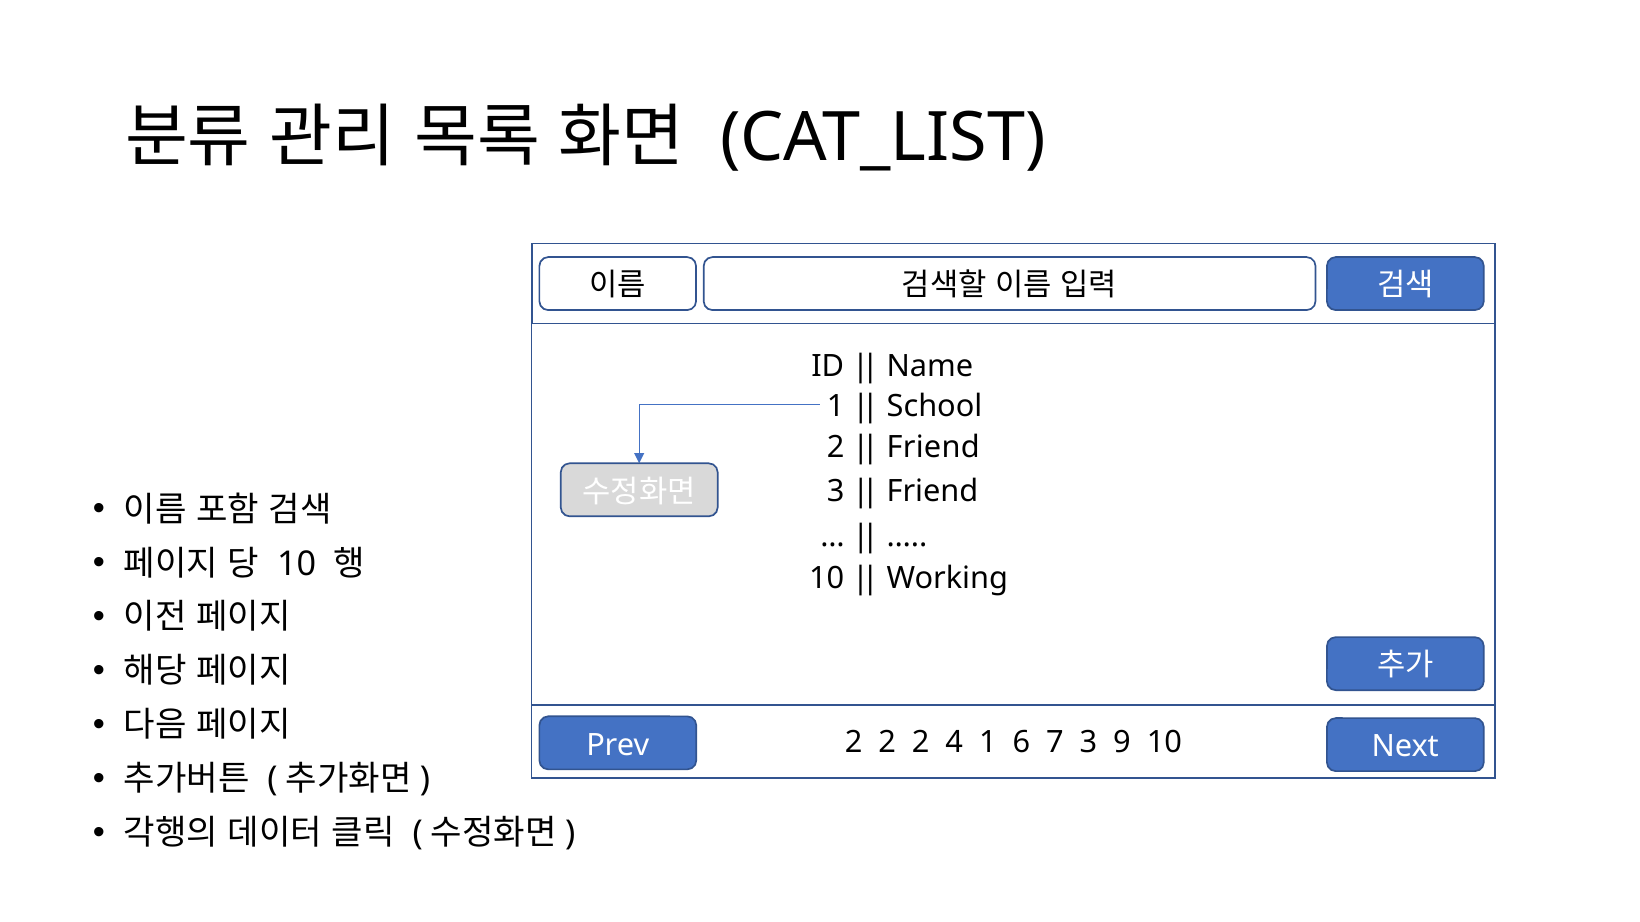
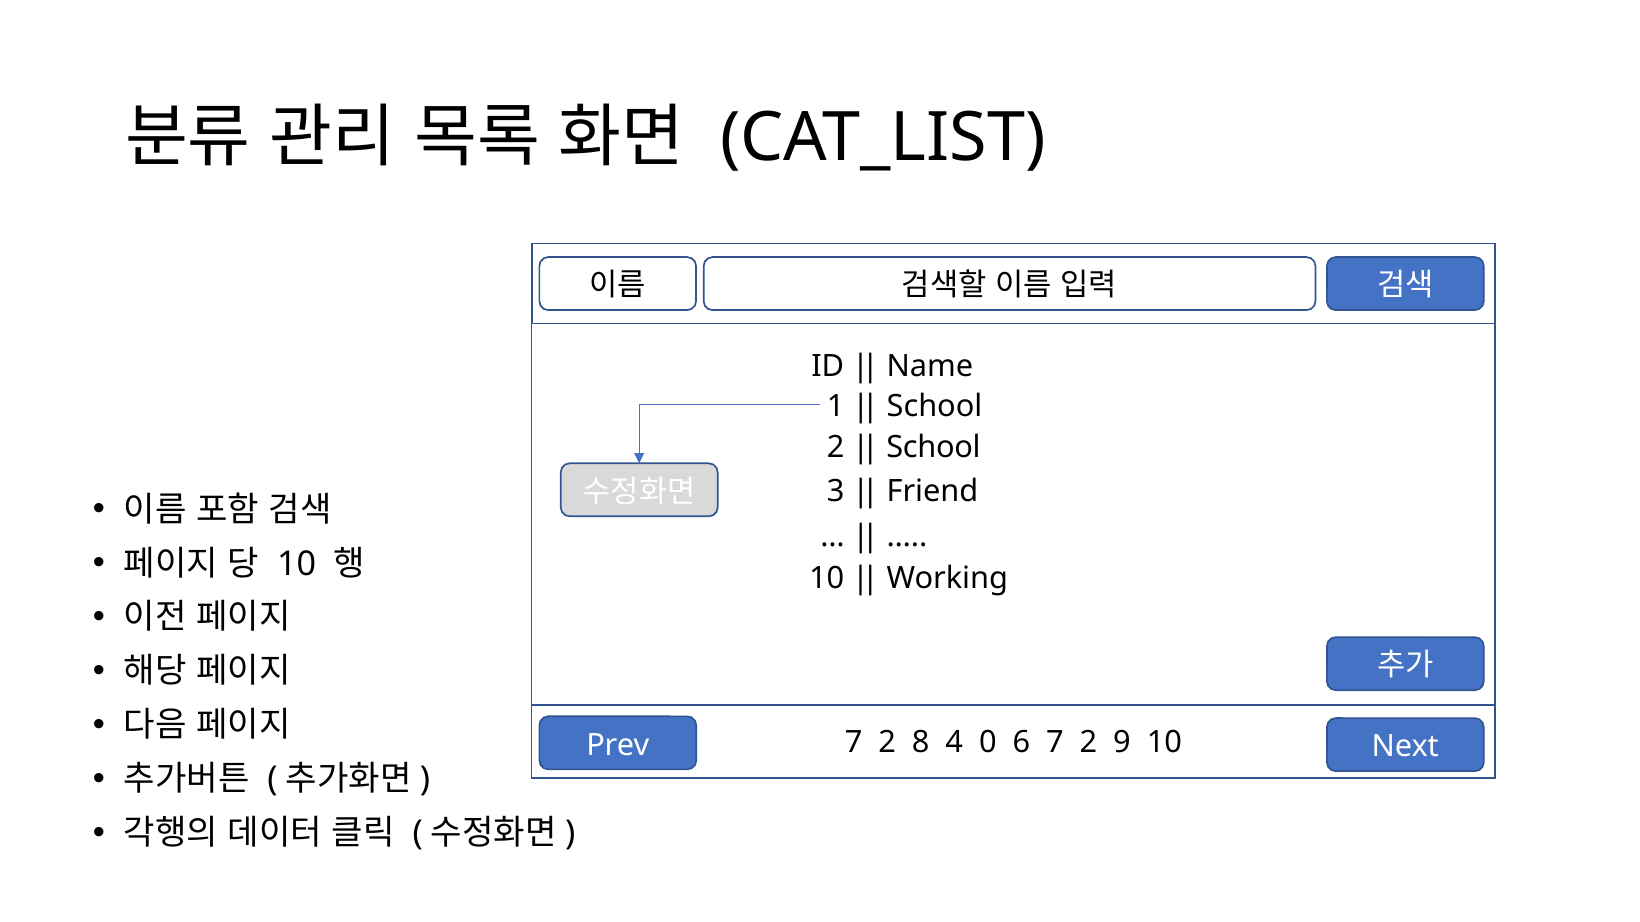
Friend at (933, 448): Friend -> School
Prev 2: 2 -> 7
2 at (921, 743): 2 -> 8
4 1: 1 -> 0
6 7 3: 3 -> 2
